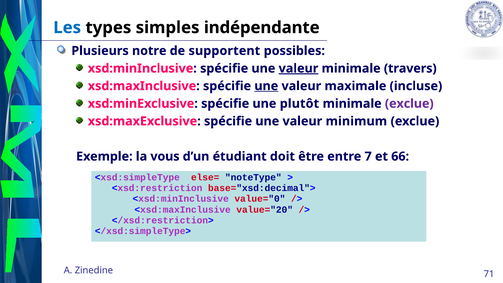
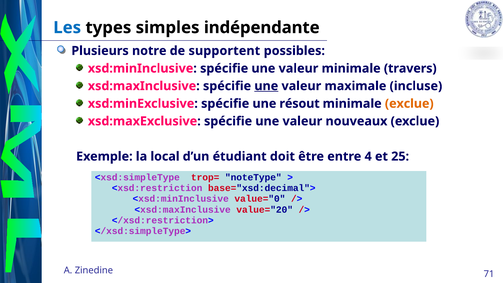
valeur at (298, 68) underline: present -> none
plutôt: plutôt -> résout
exclue at (409, 104) colour: purple -> orange
minimum: minimum -> nouveaux
vous: vous -> local
7: 7 -> 4
66: 66 -> 25
else=: else= -> trop=
